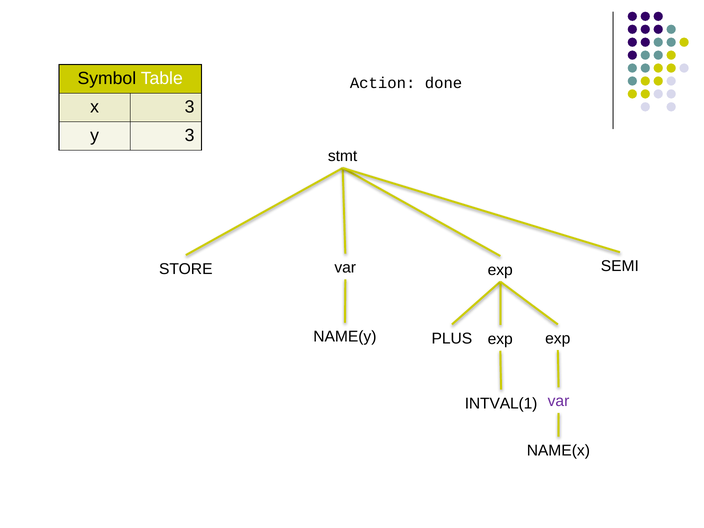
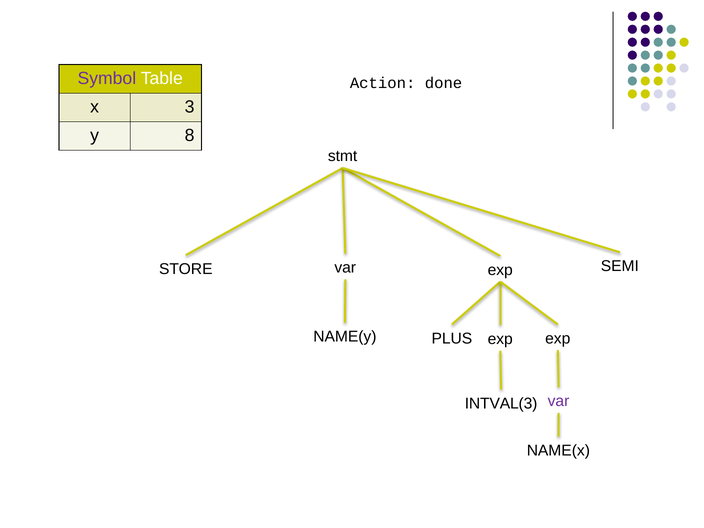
Symbol colour: black -> purple
y 3: 3 -> 8
INTVAL(1: INTVAL(1 -> INTVAL(3
